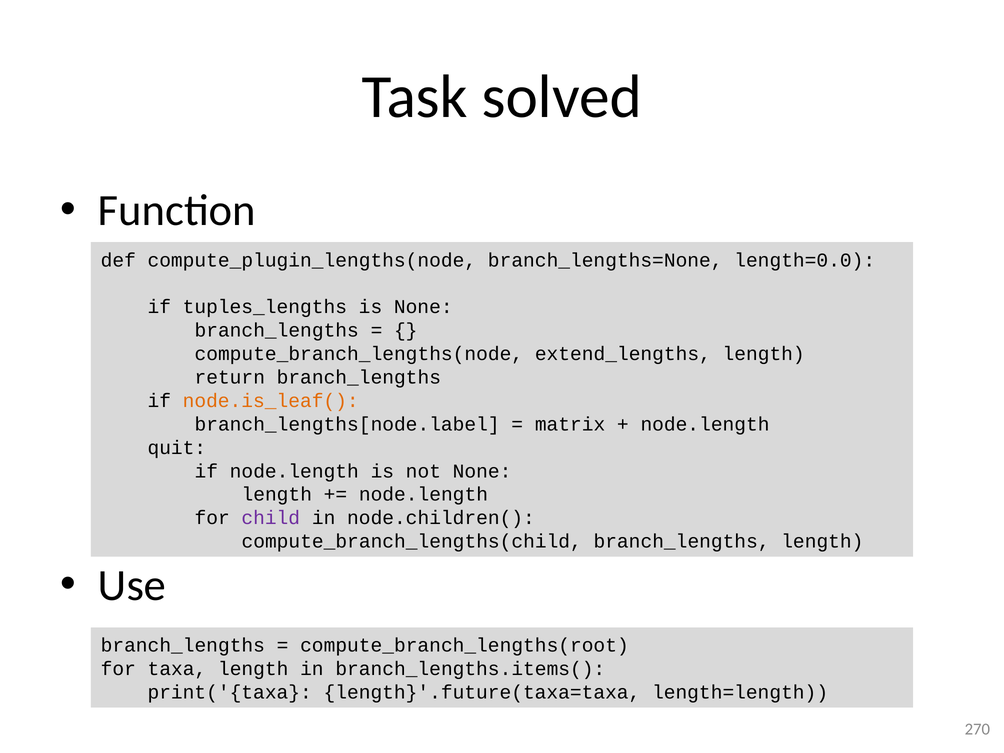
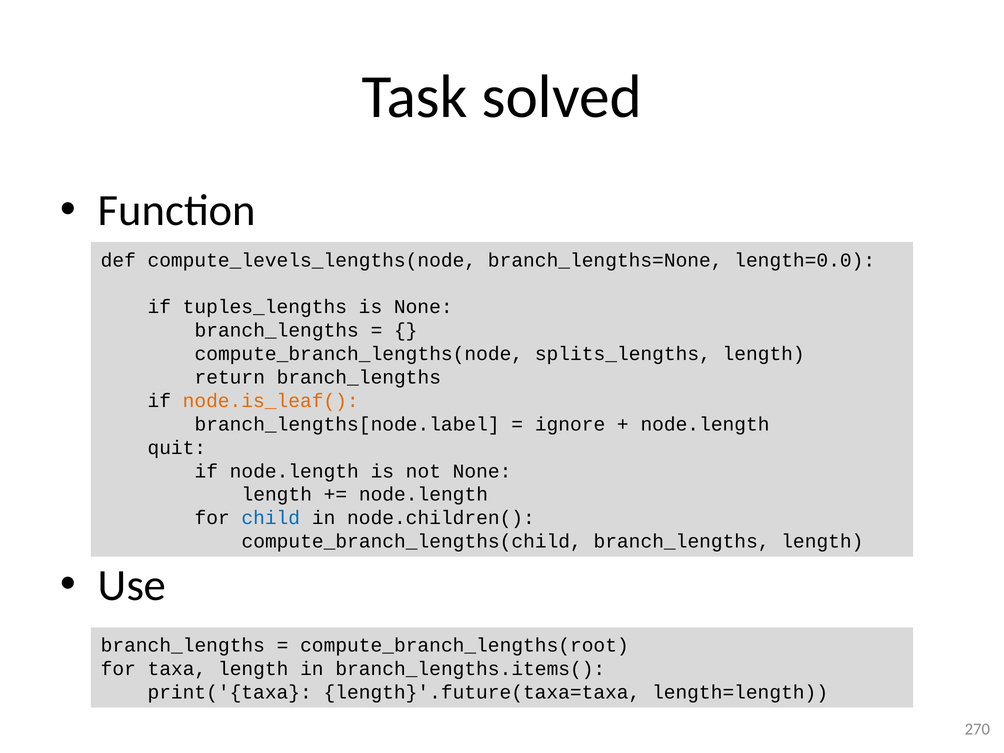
compute_plugin_lengths(node: compute_plugin_lengths(node -> compute_levels_lengths(node
extend_lengths: extend_lengths -> splits_lengths
matrix: matrix -> ignore
child colour: purple -> blue
